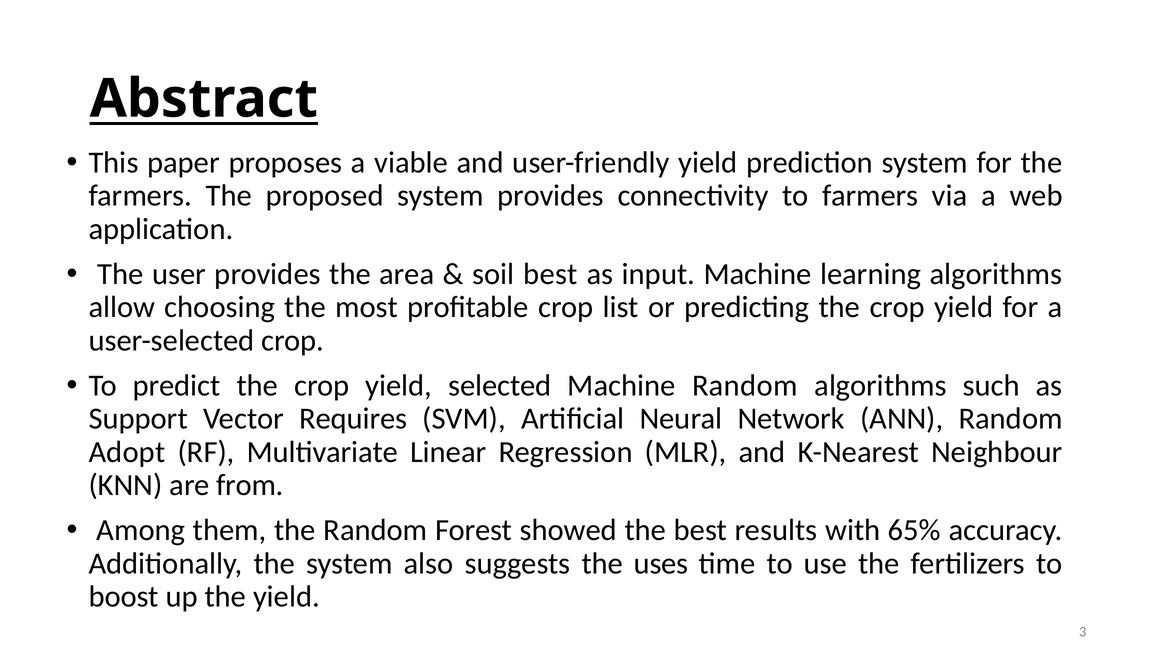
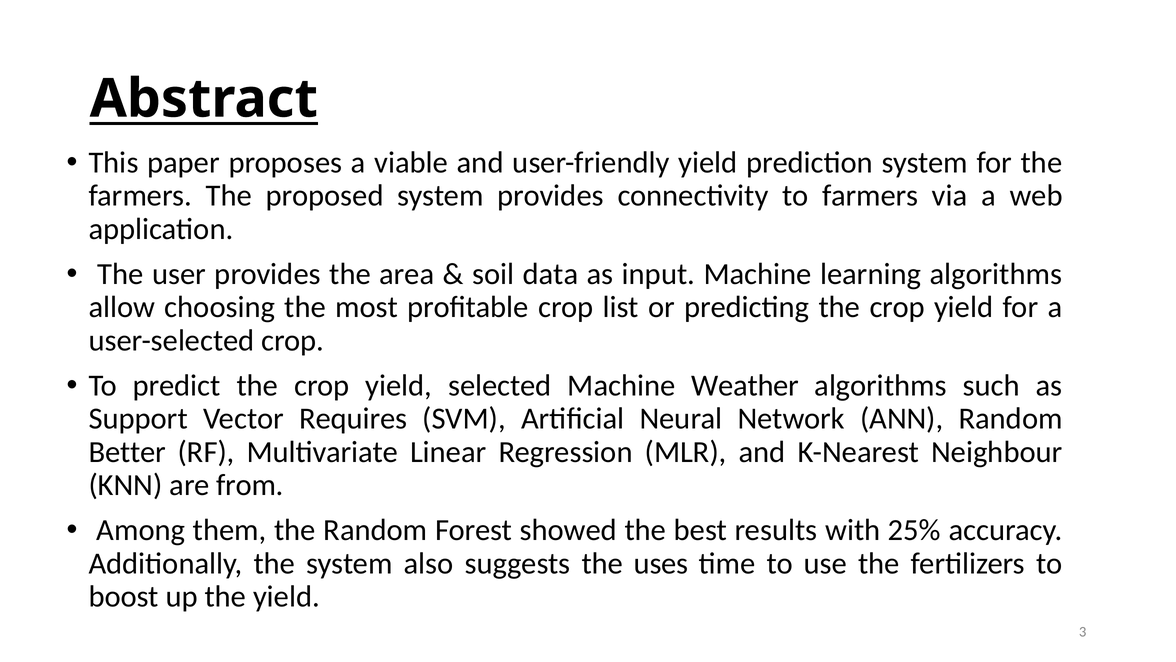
soil best: best -> data
Machine Random: Random -> Weather
Adopt: Adopt -> Better
65%: 65% -> 25%
